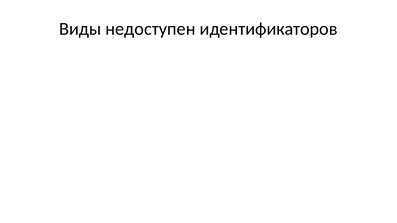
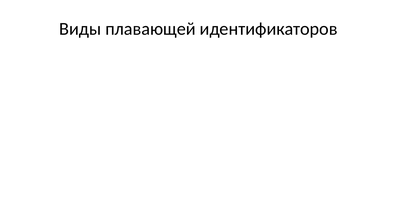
недоступен: недоступен -> плавающей
